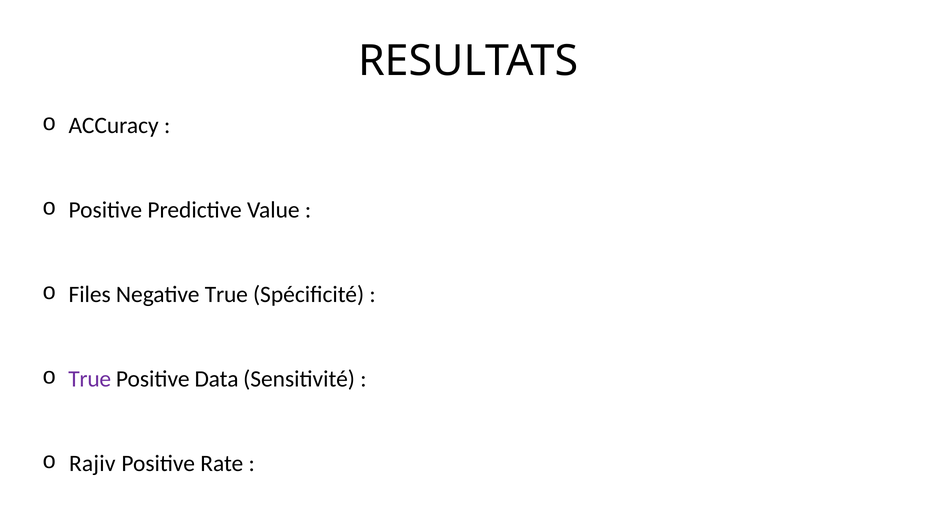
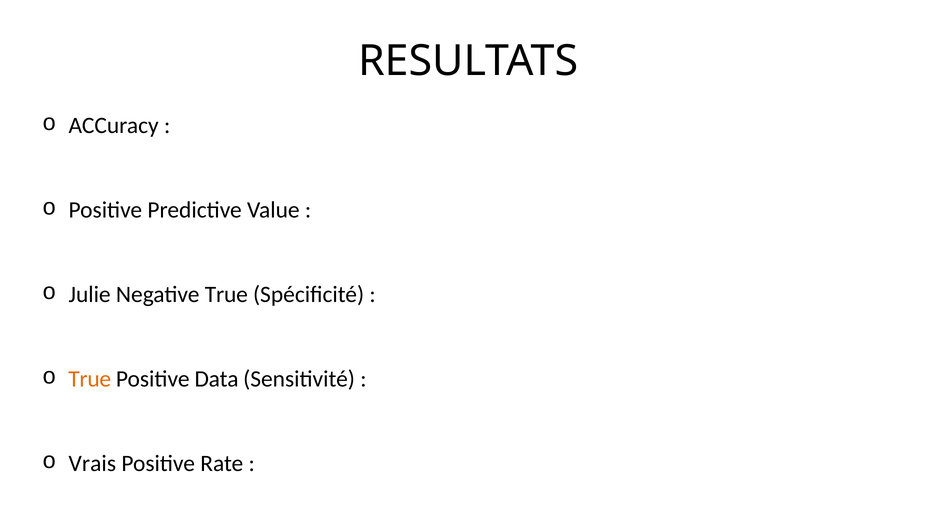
Files: Files -> Julie
True at (90, 379) colour: purple -> orange
Rajiv: Rajiv -> Vrais
